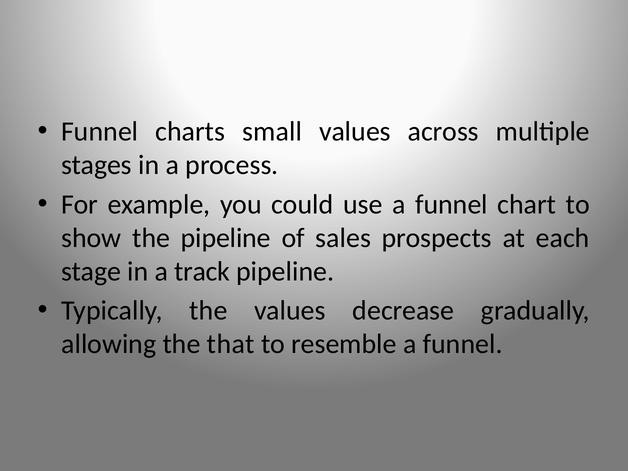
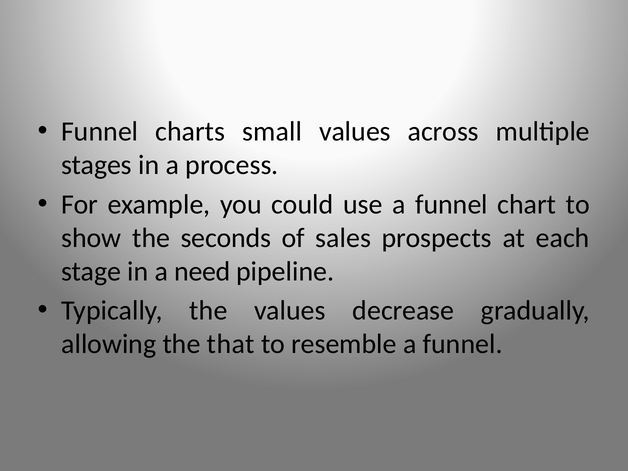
the pipeline: pipeline -> seconds
track: track -> need
